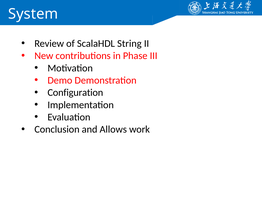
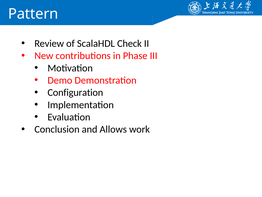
System: System -> Pattern
String: String -> Check
